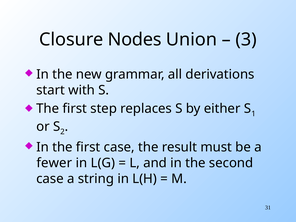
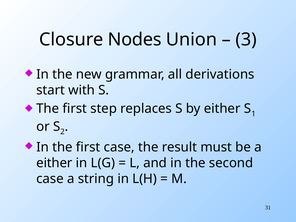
fewer at (54, 163): fewer -> either
